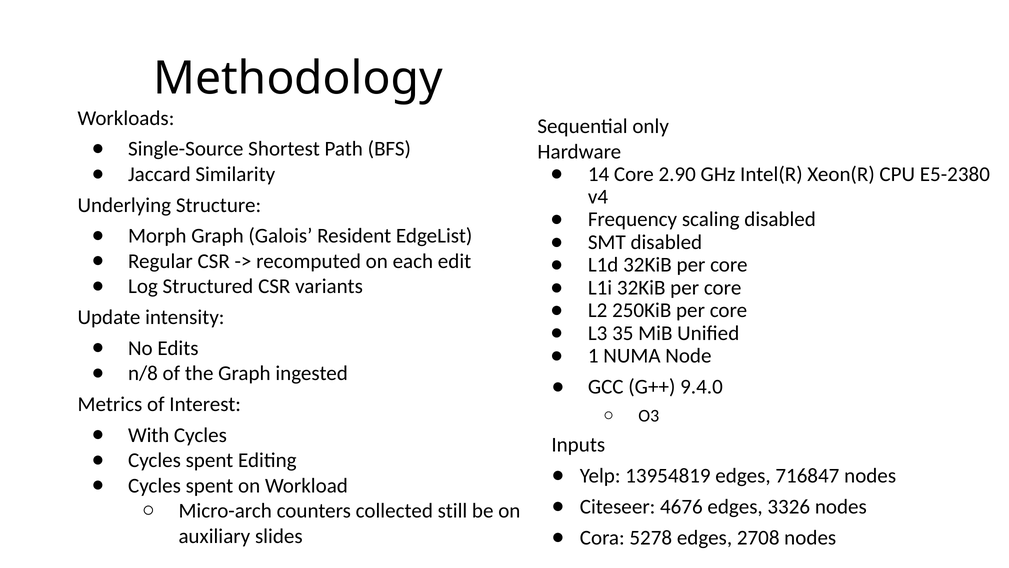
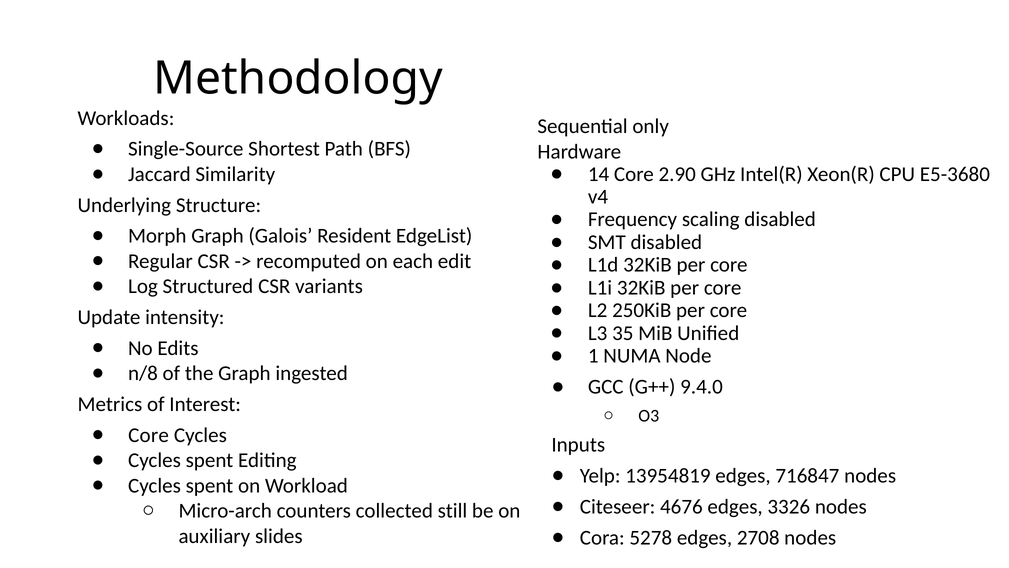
E5-2380: E5-2380 -> E5-3680
With at (149, 435): With -> Core
